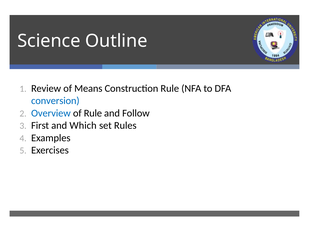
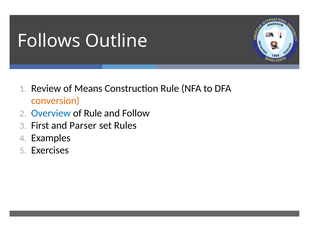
Science: Science -> Follows
conversion colour: blue -> orange
Which: Which -> Parser
